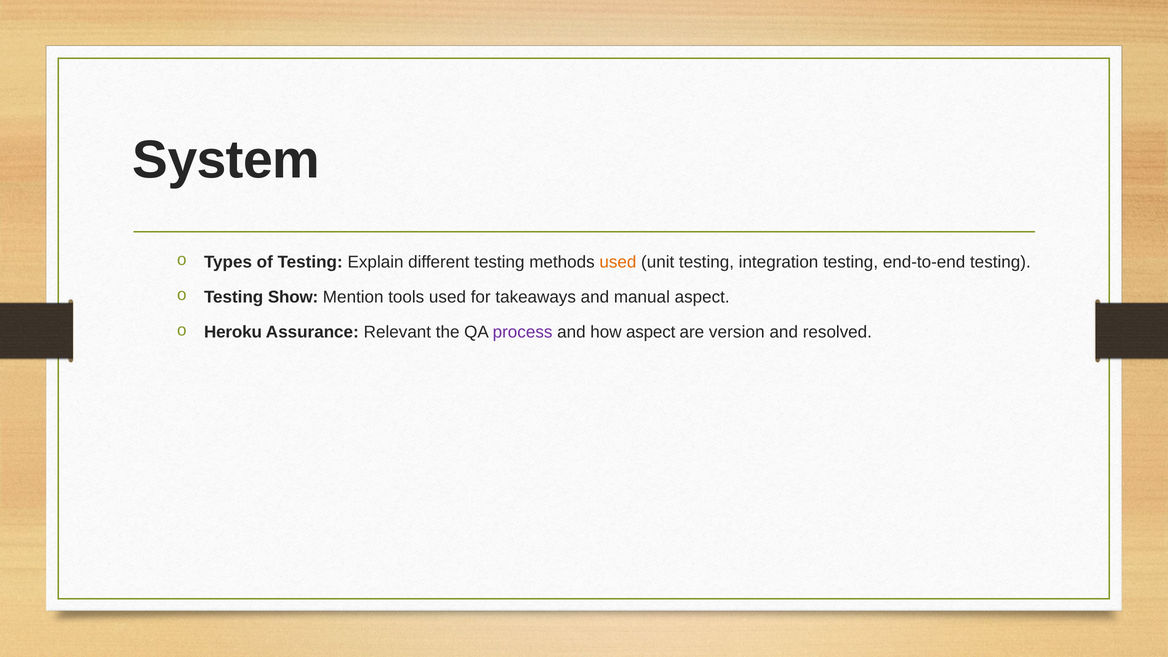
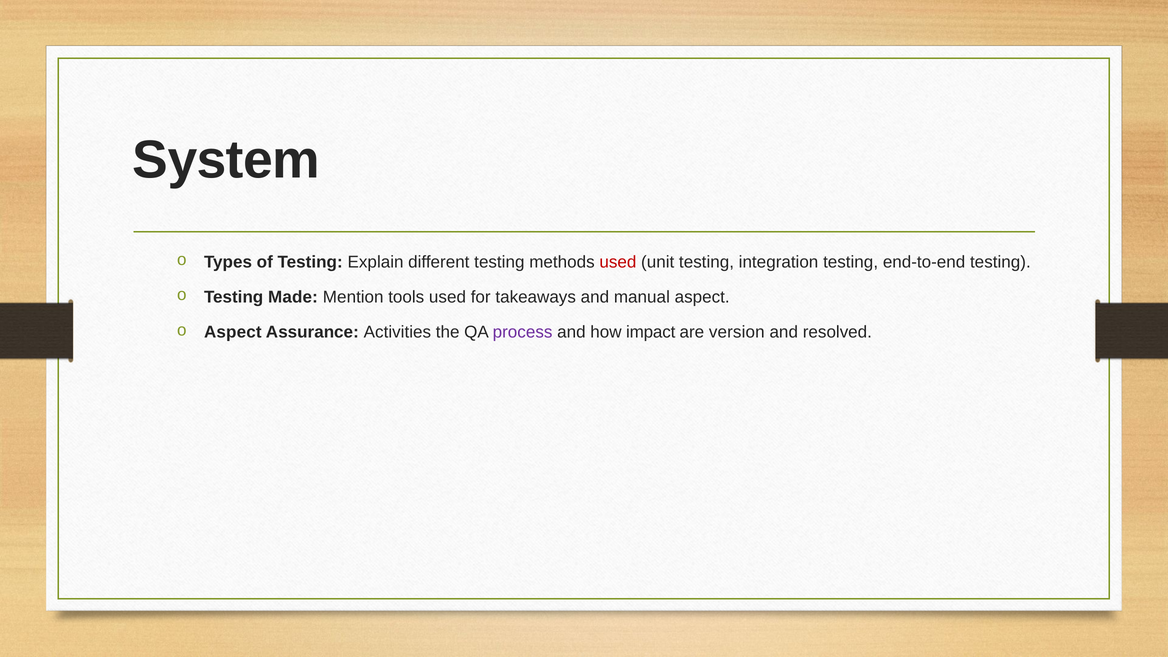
used at (618, 262) colour: orange -> red
Show: Show -> Made
Heroku at (233, 332): Heroku -> Aspect
Relevant: Relevant -> Activities
how aspect: aspect -> impact
